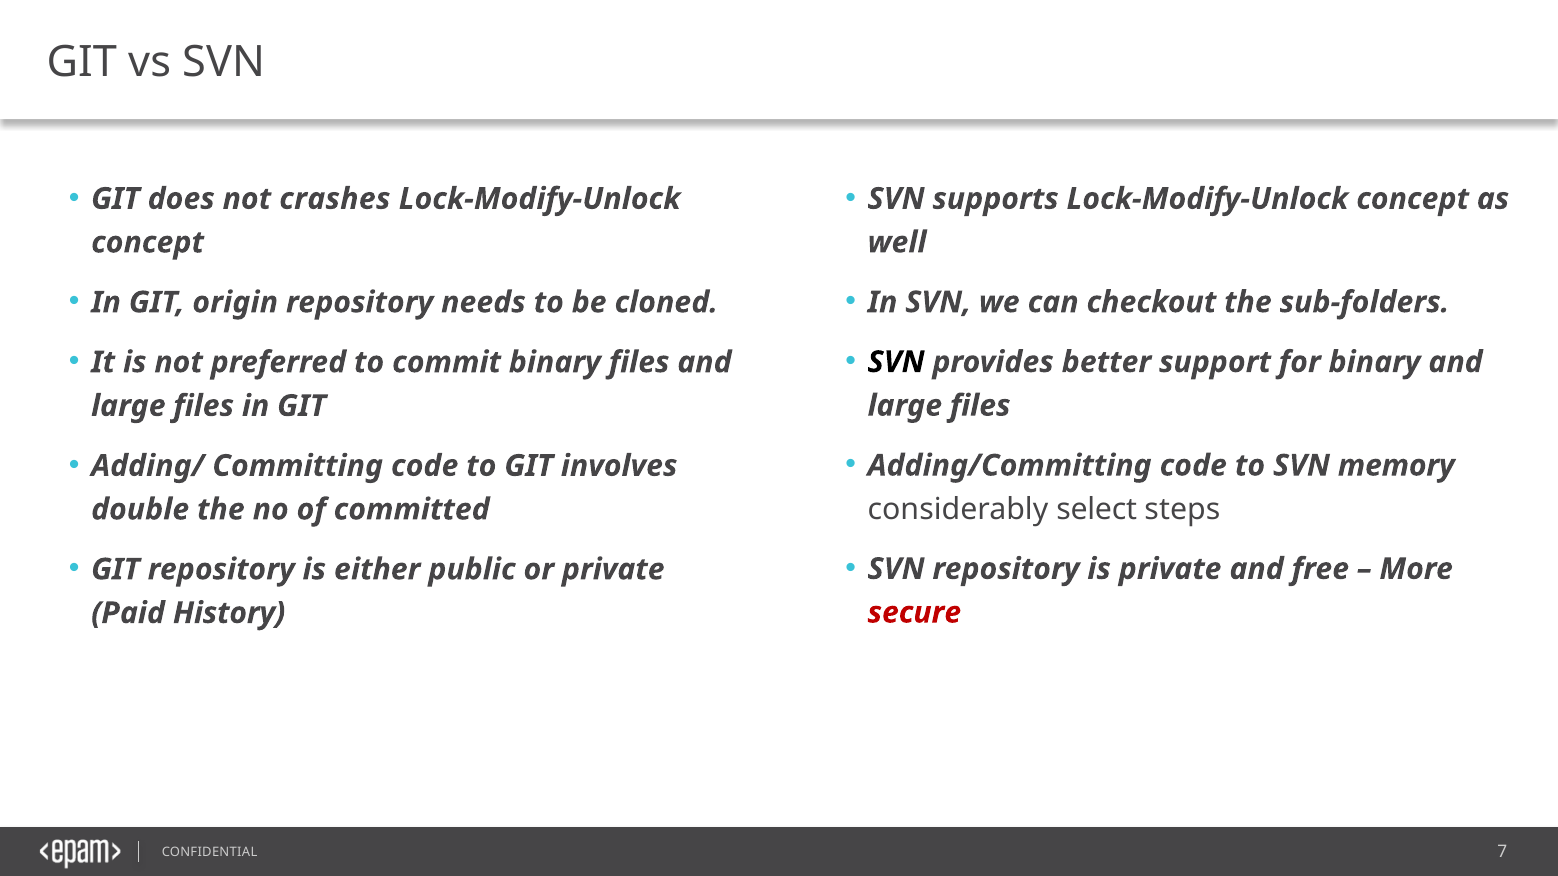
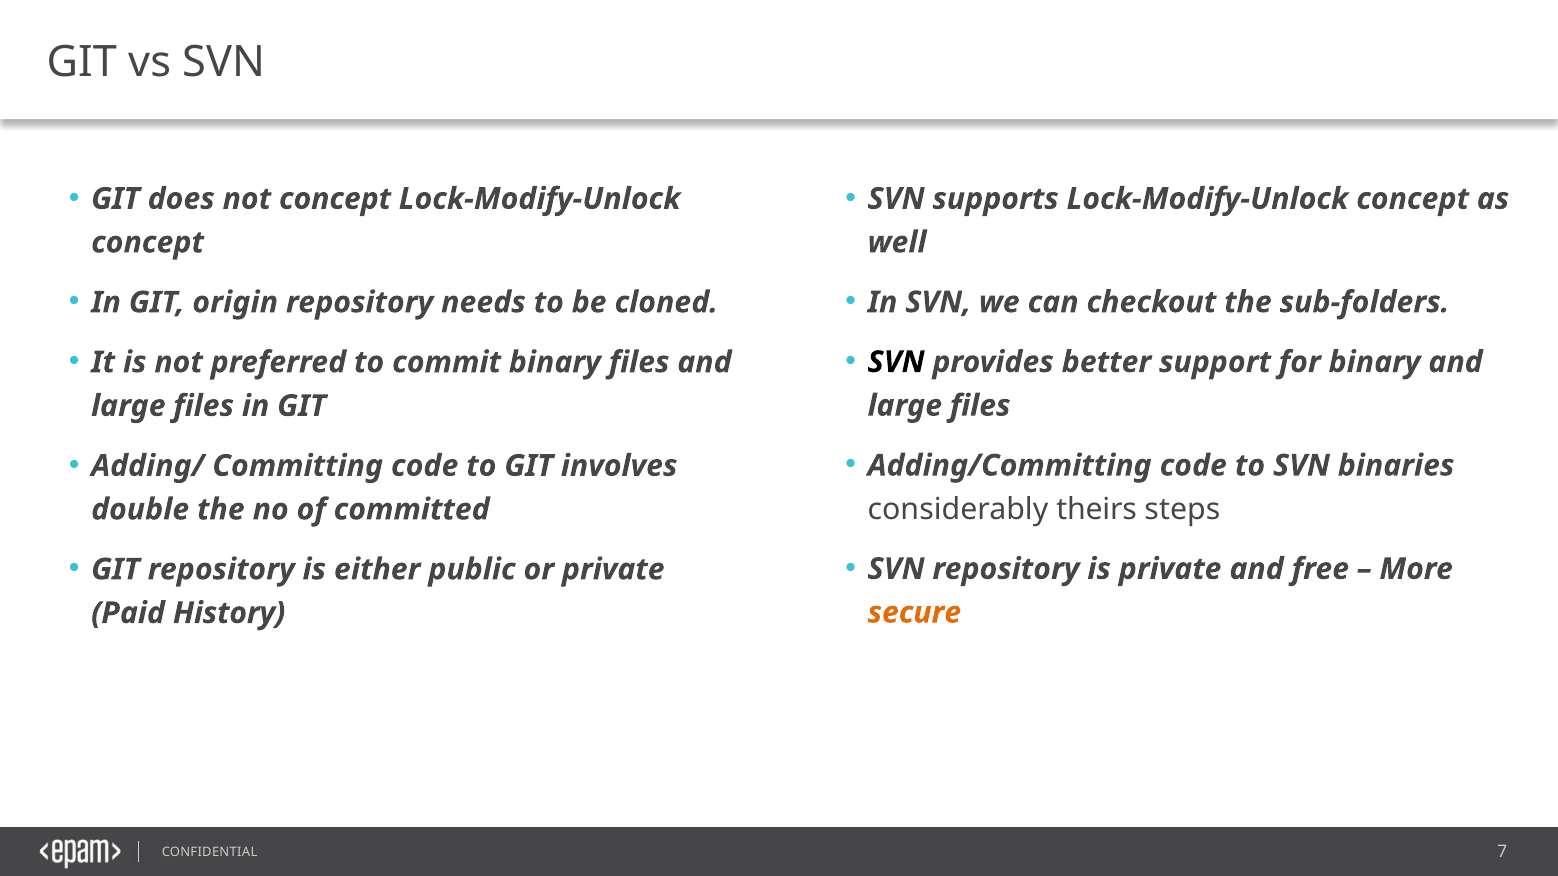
not crashes: crashes -> concept
memory: memory -> binaries
select: select -> theirs
secure colour: red -> orange
